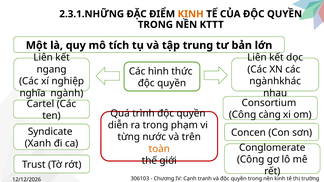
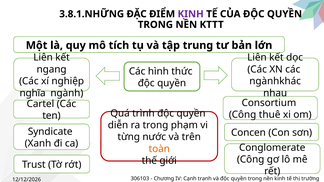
2.3.1.NHỮNG: 2.3.1.NHỮNG -> 3.8.1.NHỮNG
KINH at (191, 14) colour: orange -> purple
càng: càng -> thuê
